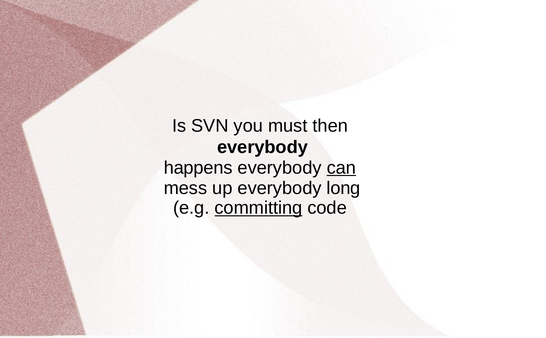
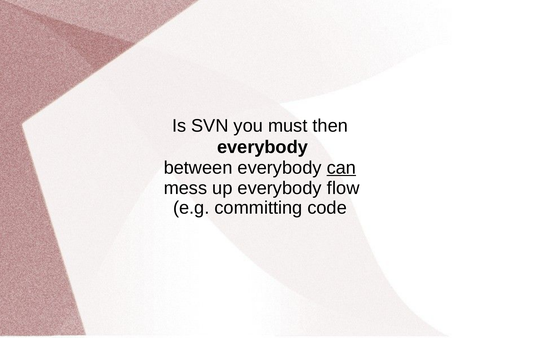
happens: happens -> between
long: long -> flow
committing underline: present -> none
